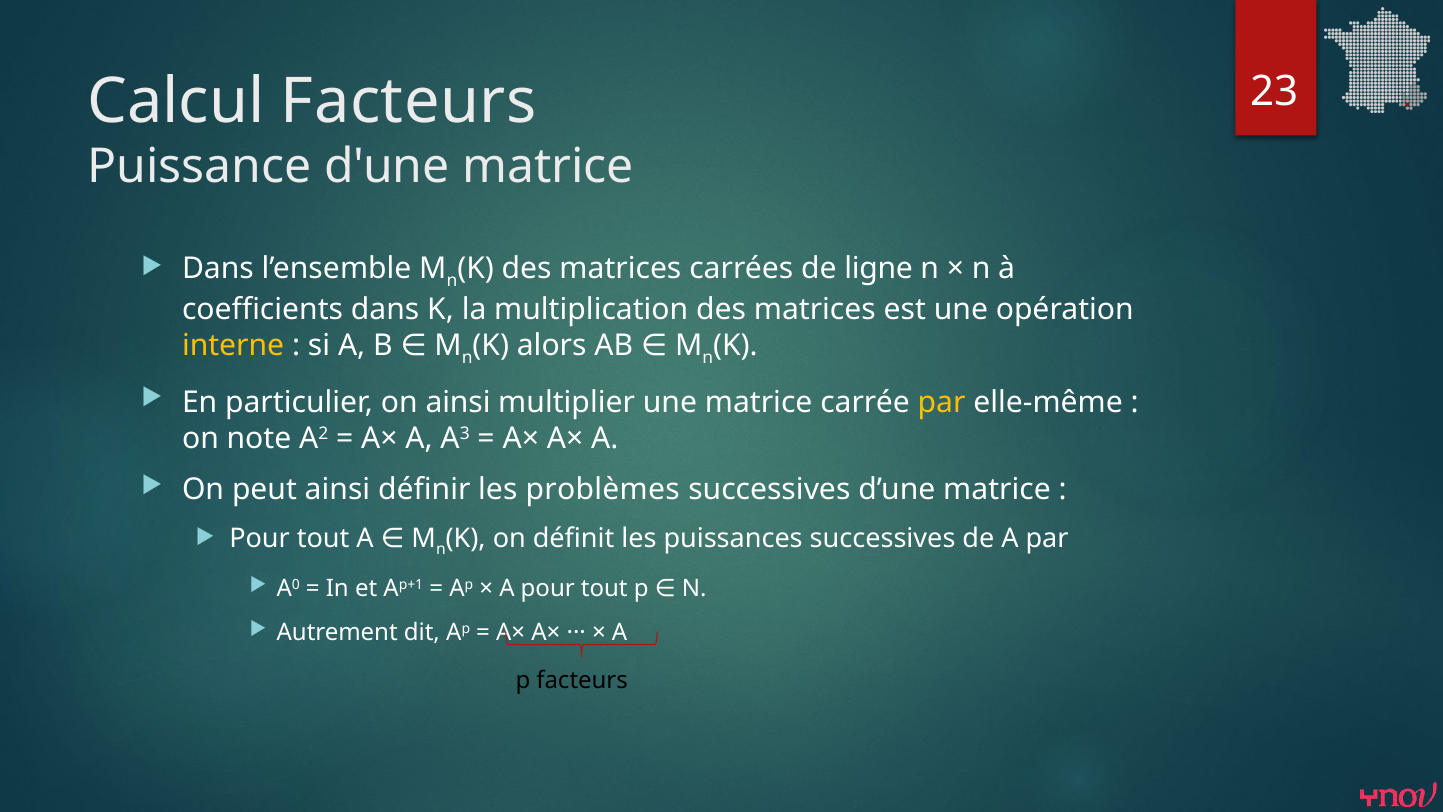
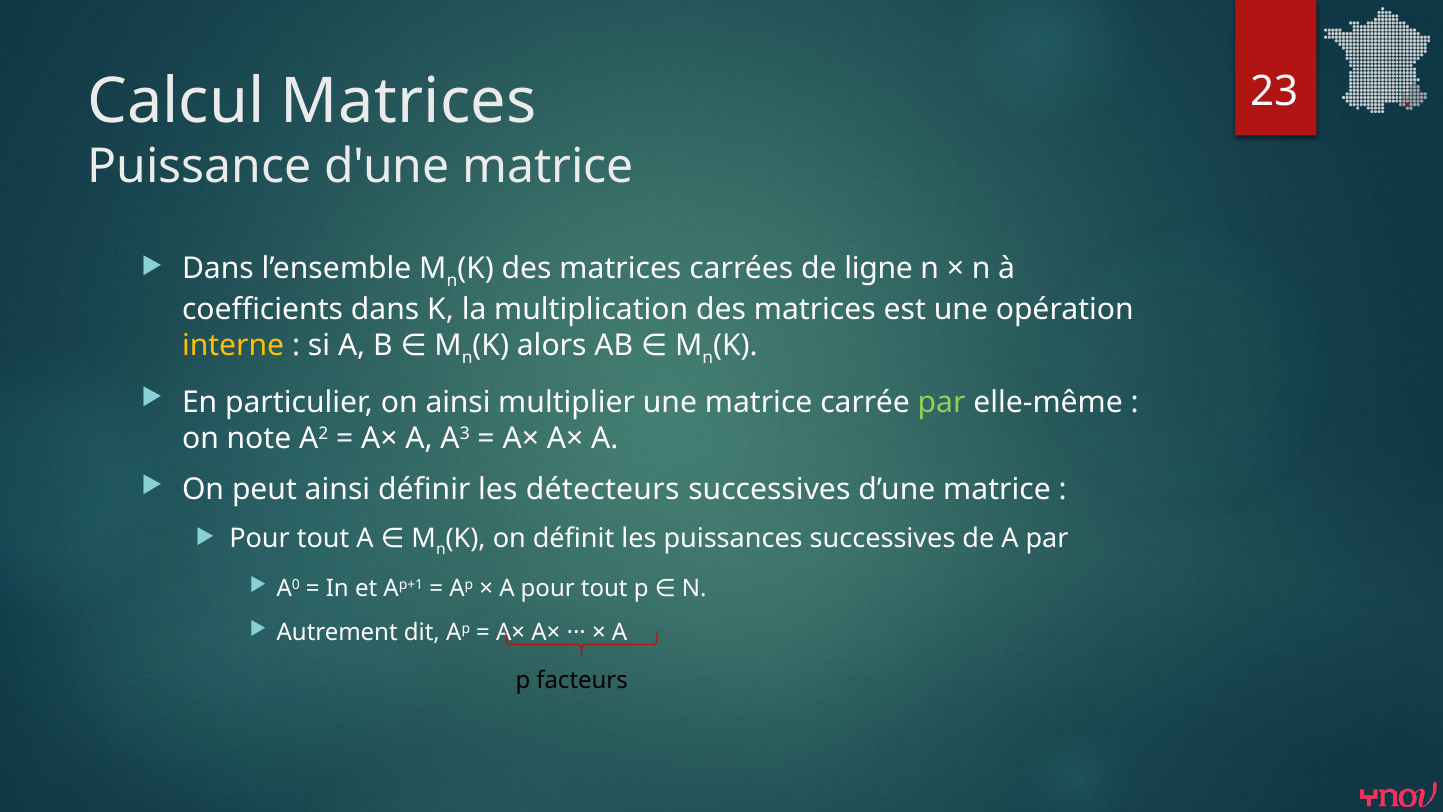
Calcul Facteurs: Facteurs -> Matrices
par at (942, 402) colour: yellow -> light green
problèmes: problèmes -> détecteurs
